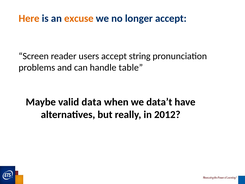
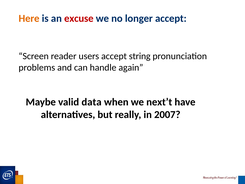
excuse colour: orange -> red
table: table -> again
data’t: data’t -> next’t
2012: 2012 -> 2007
